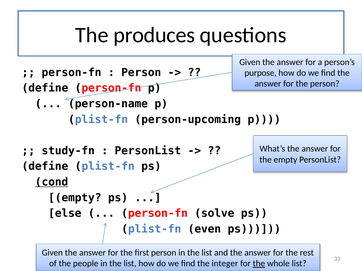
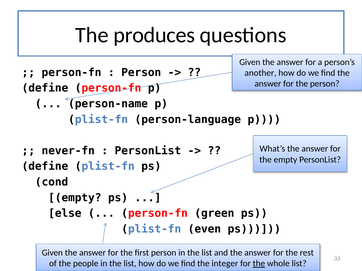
purpose: purpose -> another
person-upcoming: person-upcoming -> person-language
study-fn: study-fn -> never-fn
cond underline: present -> none
solve: solve -> green
